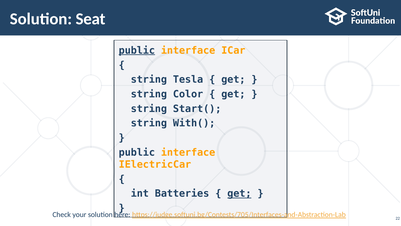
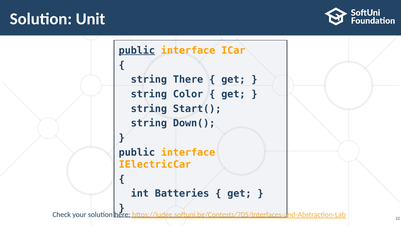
Seat: Seat -> Unit
Tesla: Tesla -> There
With(: With( -> Down(
get at (239, 193) underline: present -> none
